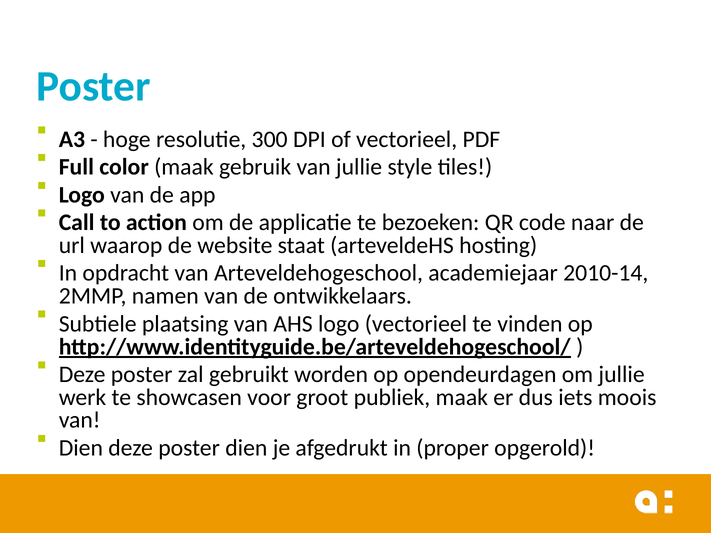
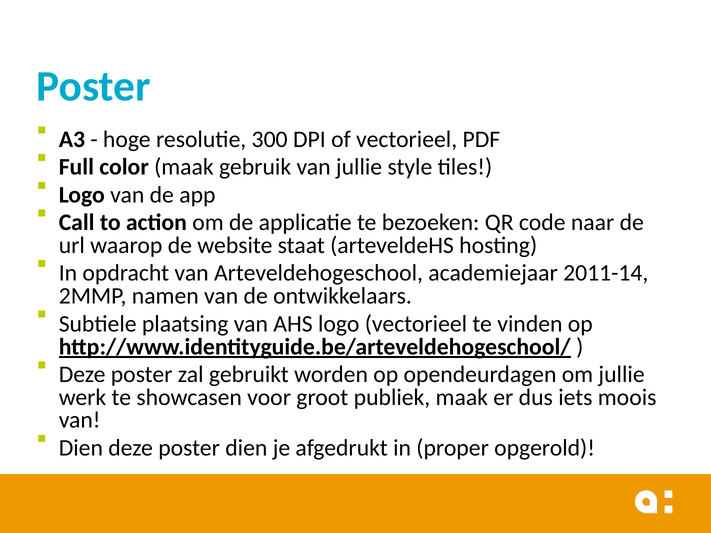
2010-14: 2010-14 -> 2011-14
